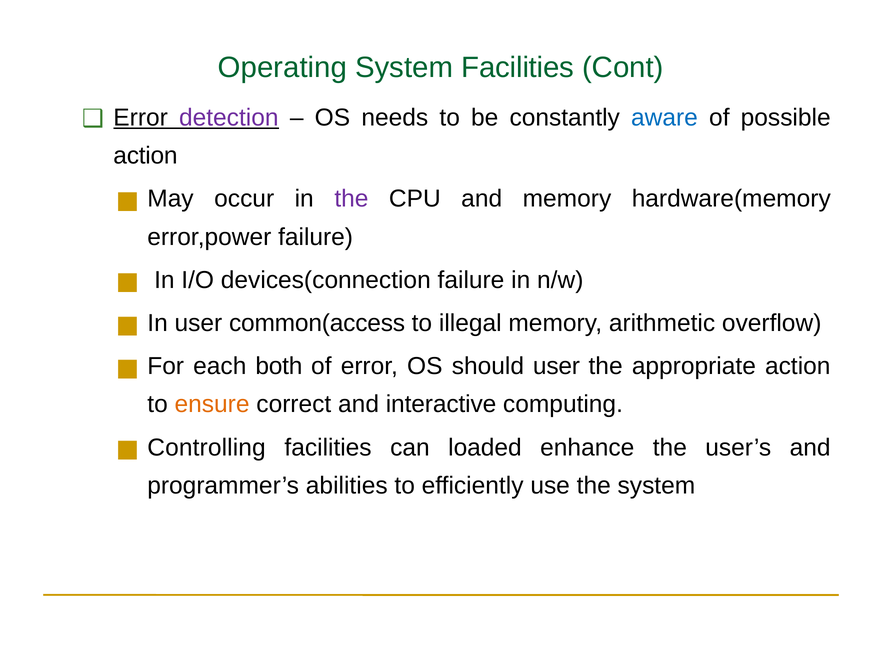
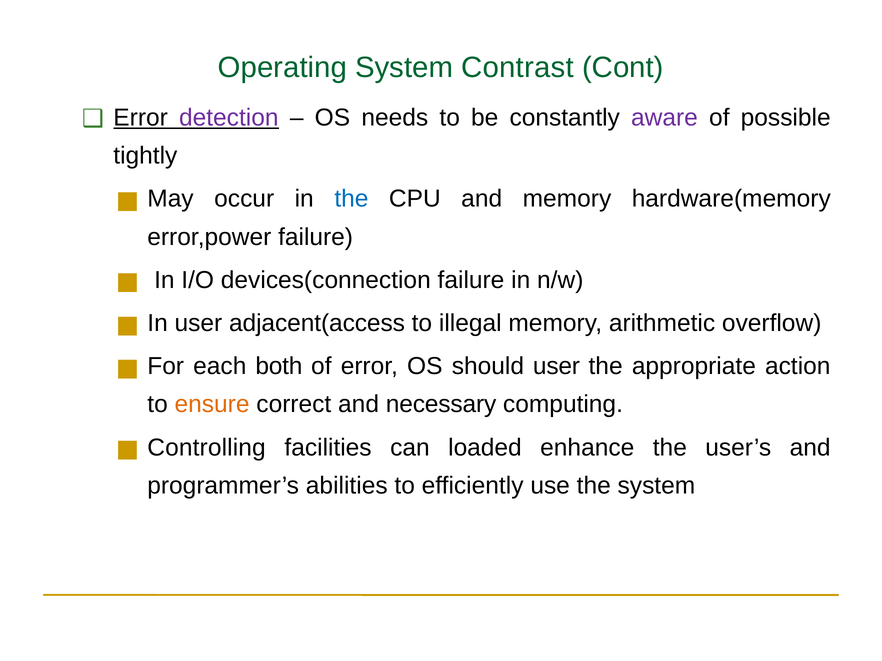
System Facilities: Facilities -> Contrast
aware colour: blue -> purple
action at (145, 156): action -> tightly
the at (351, 199) colour: purple -> blue
common(access: common(access -> adjacent(access
interactive: interactive -> necessary
